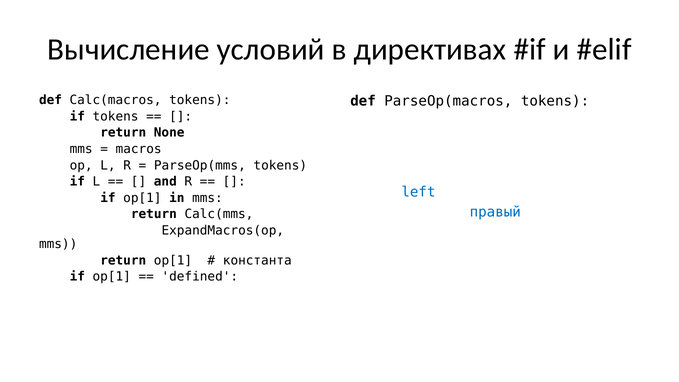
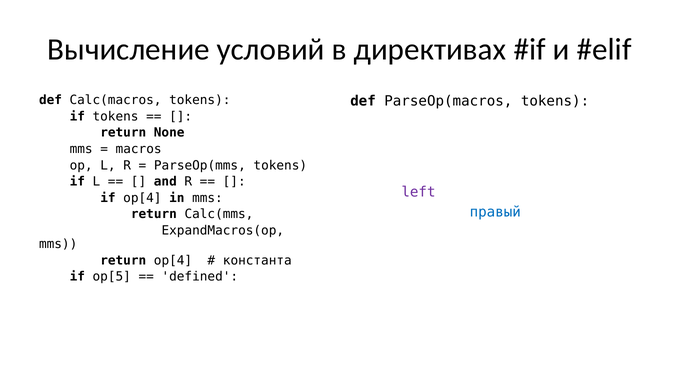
left at (418, 192) colour: blue -> purple
op[1 at (142, 198): op[1 -> op[4
return op[1: op[1 -> op[4
op[1 at (112, 277): op[1 -> op[5
